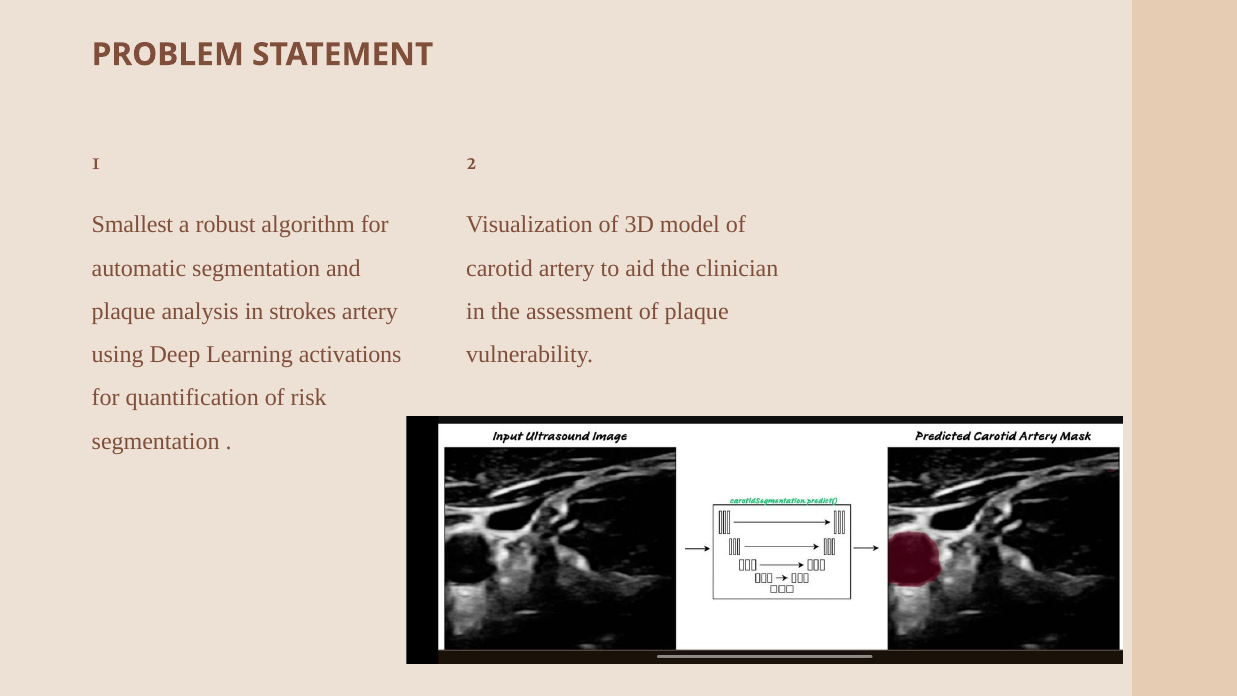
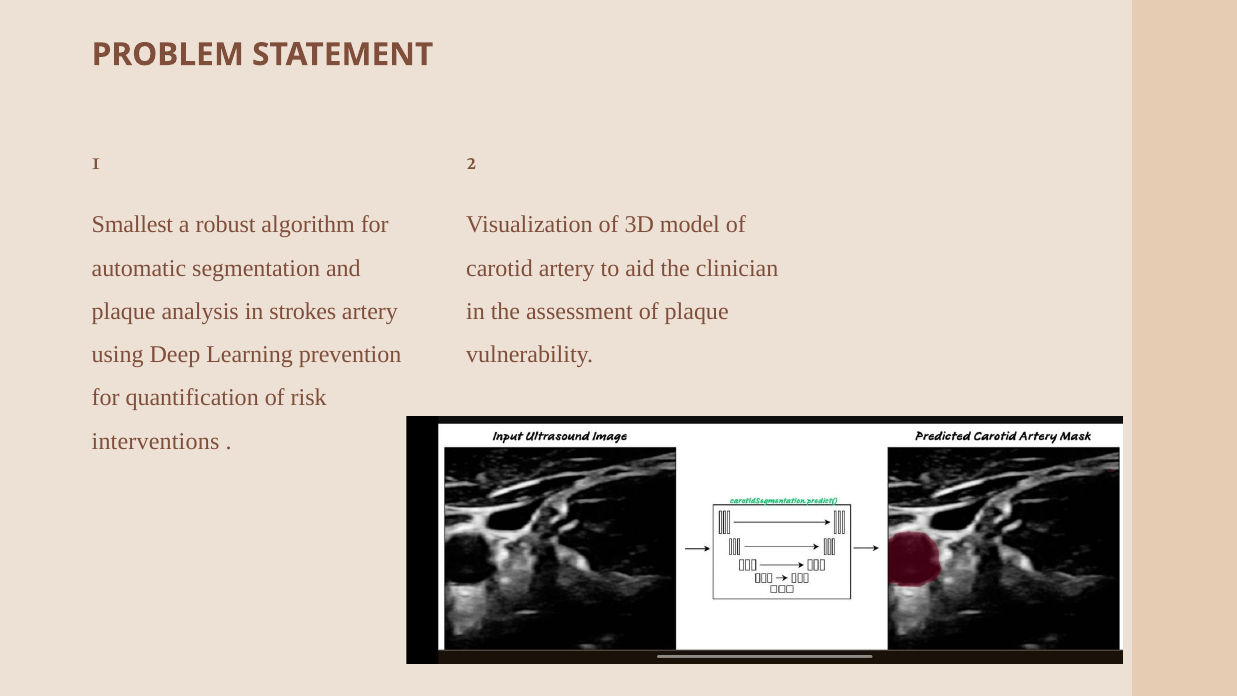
activations: activations -> prevention
segmentation at (156, 441): segmentation -> interventions
